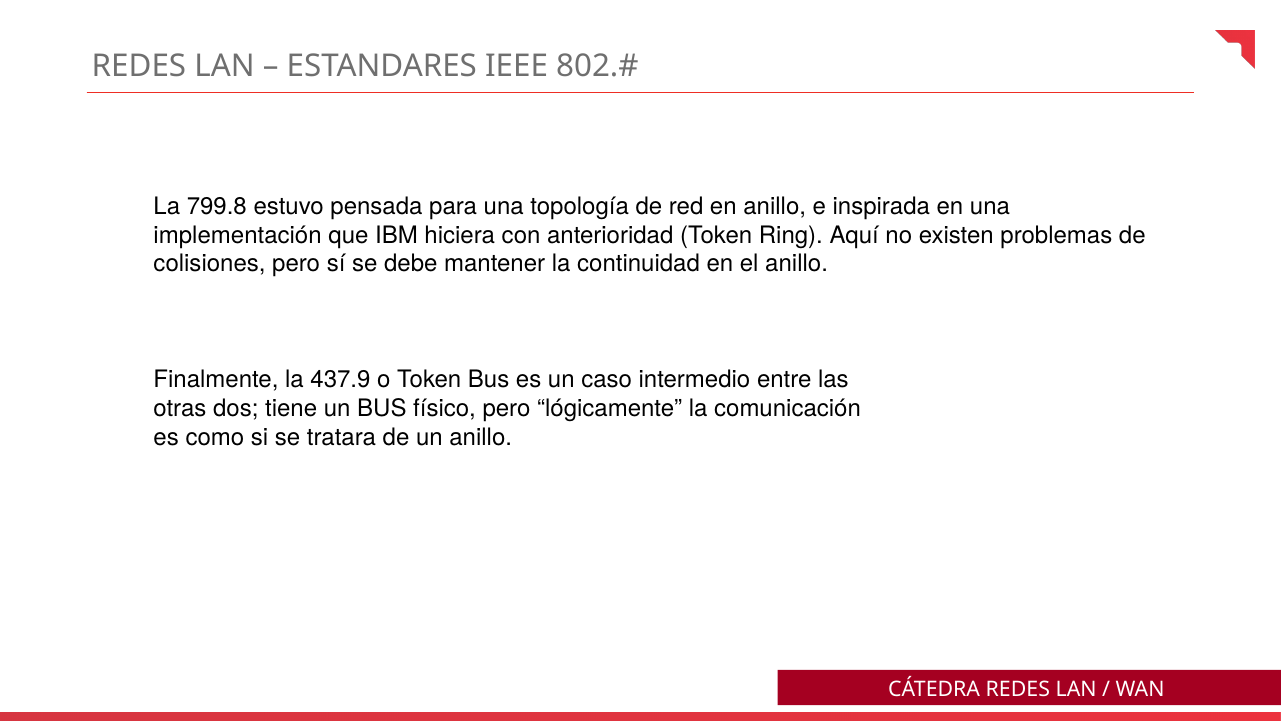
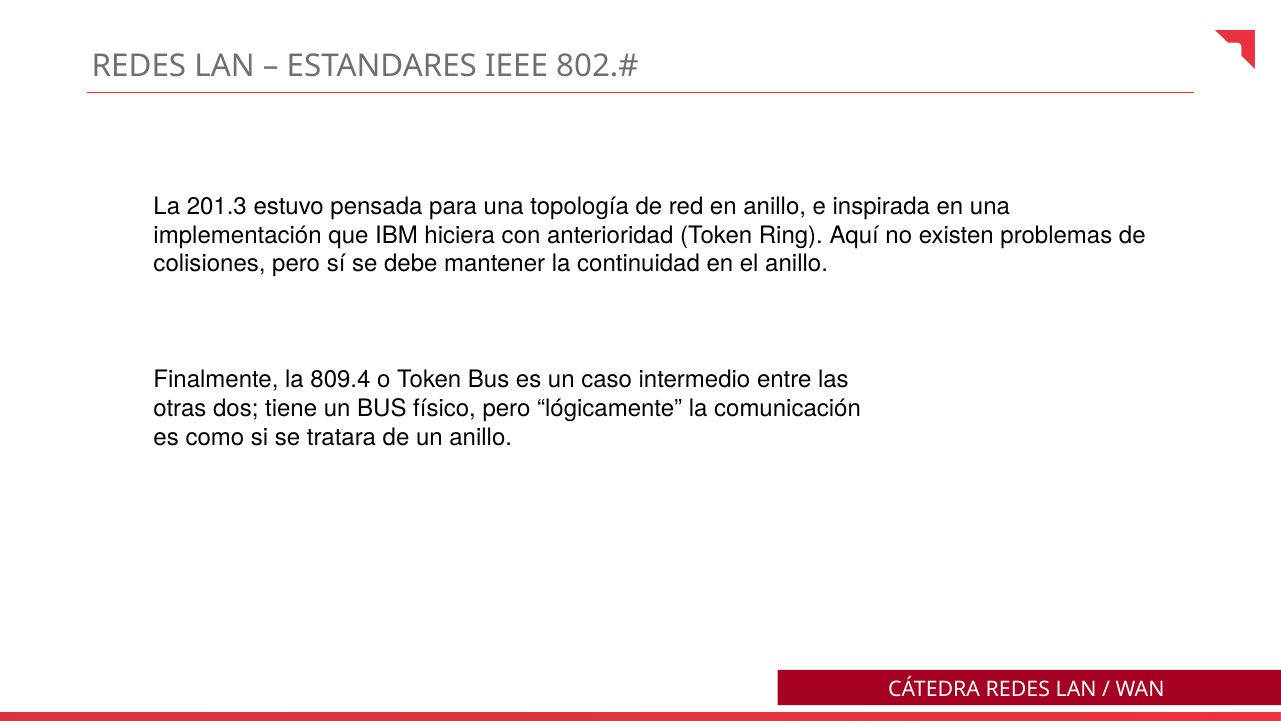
799.8: 799.8 -> 201.3
437.9: 437.9 -> 809.4
